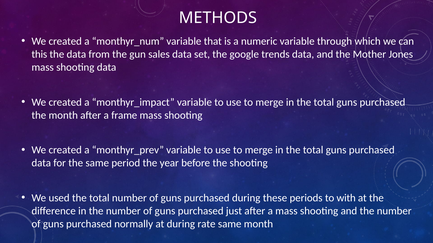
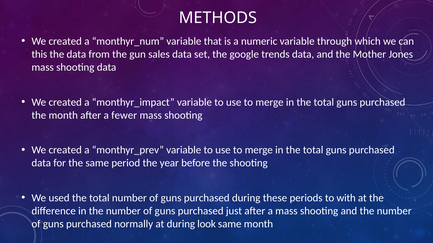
frame: frame -> fewer
rate: rate -> look
